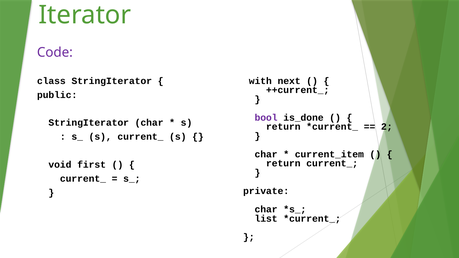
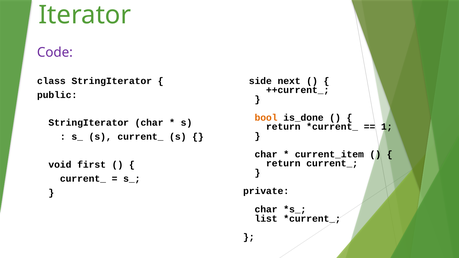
with: with -> side
bool colour: purple -> orange
2: 2 -> 1
